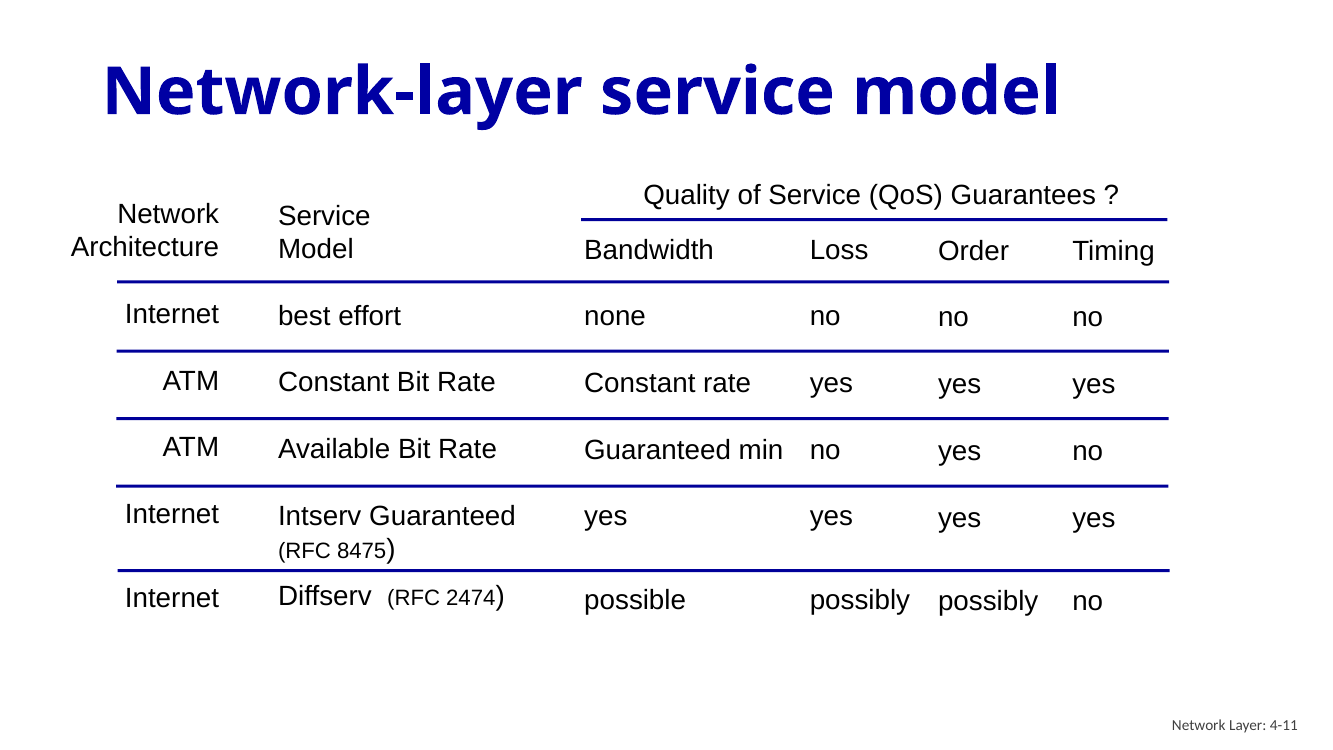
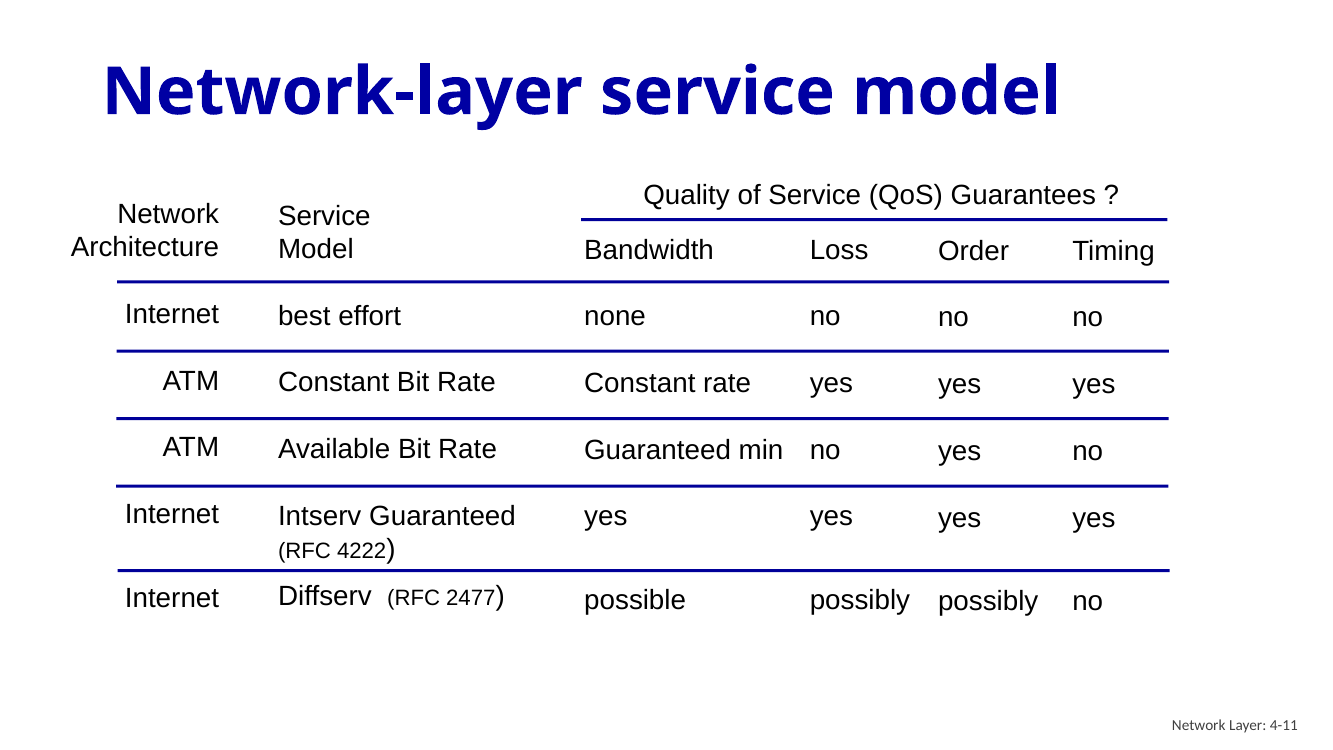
8475: 8475 -> 4222
2474: 2474 -> 2477
